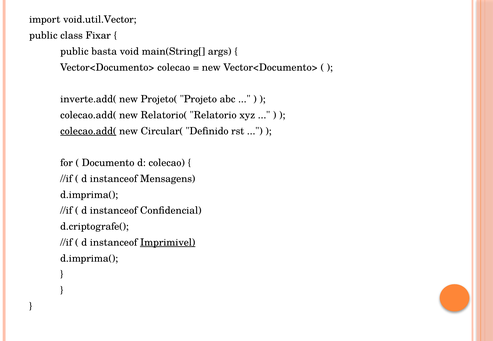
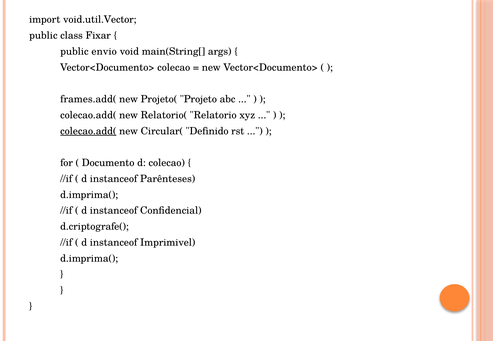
basta: basta -> envio
inverte.add(: inverte.add( -> frames.add(
Mensagens: Mensagens -> Parênteses
Imprimivel underline: present -> none
